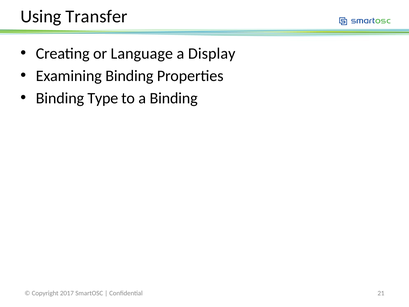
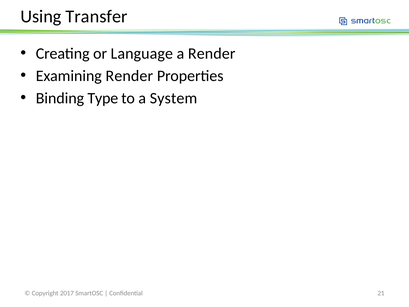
a Display: Display -> Render
Examining Binding: Binding -> Render
a Binding: Binding -> System
